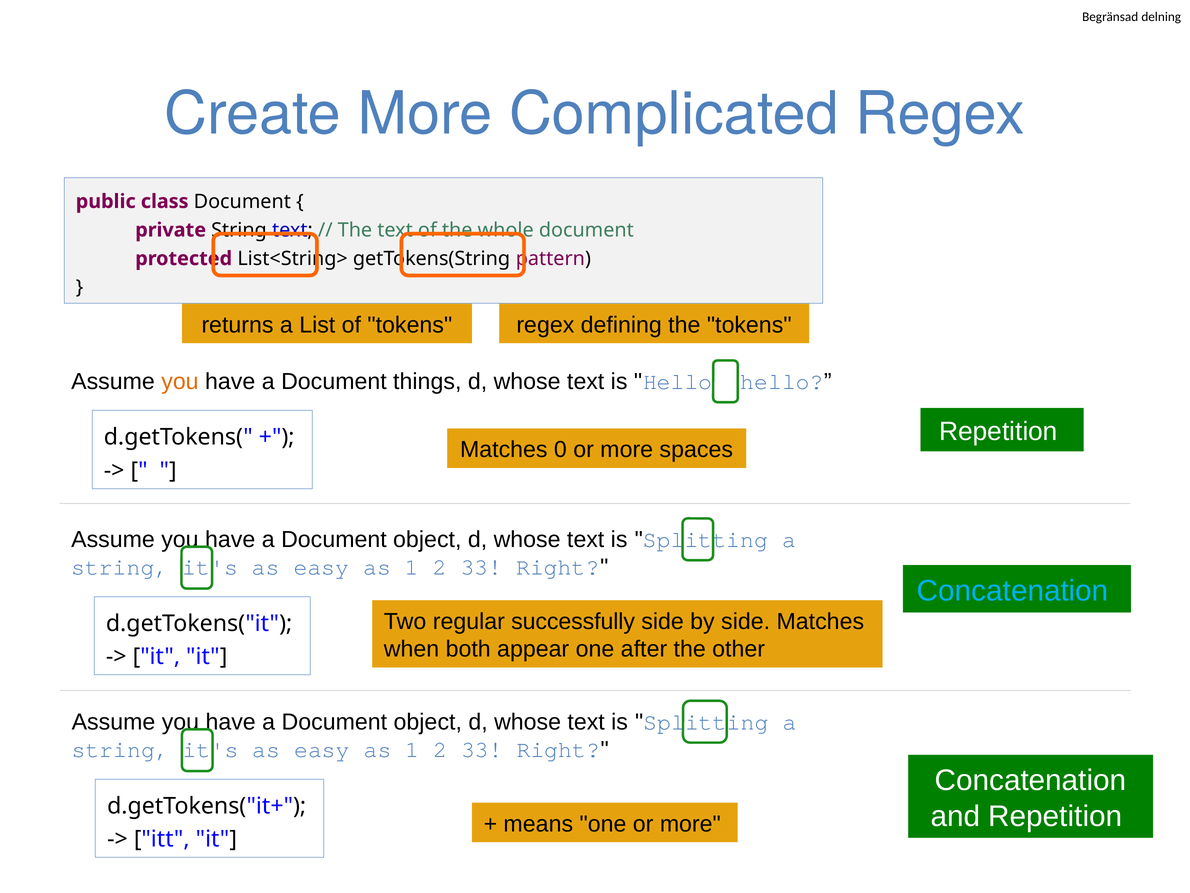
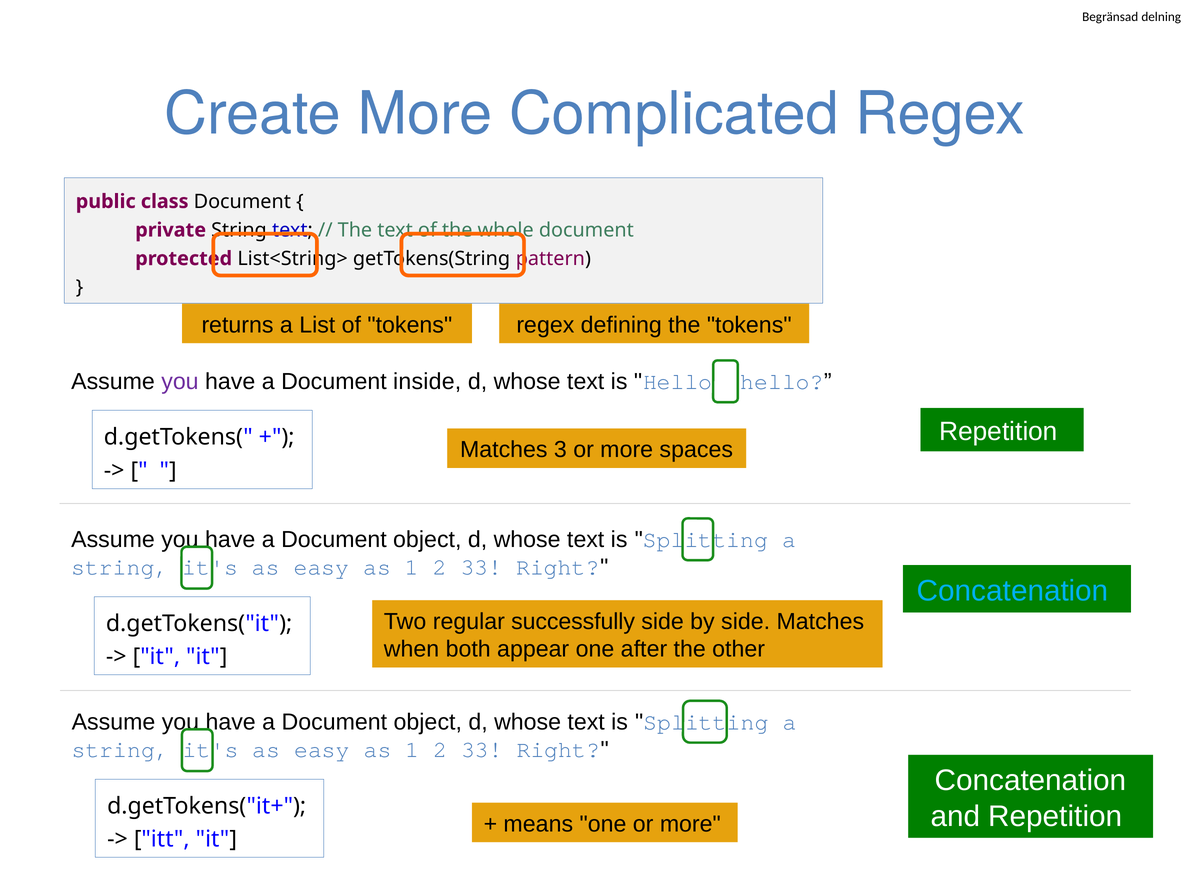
you at (180, 382) colour: orange -> purple
things: things -> inside
0: 0 -> 3
